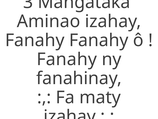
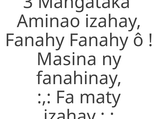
Fanahy at (67, 59): Fanahy -> Masina
